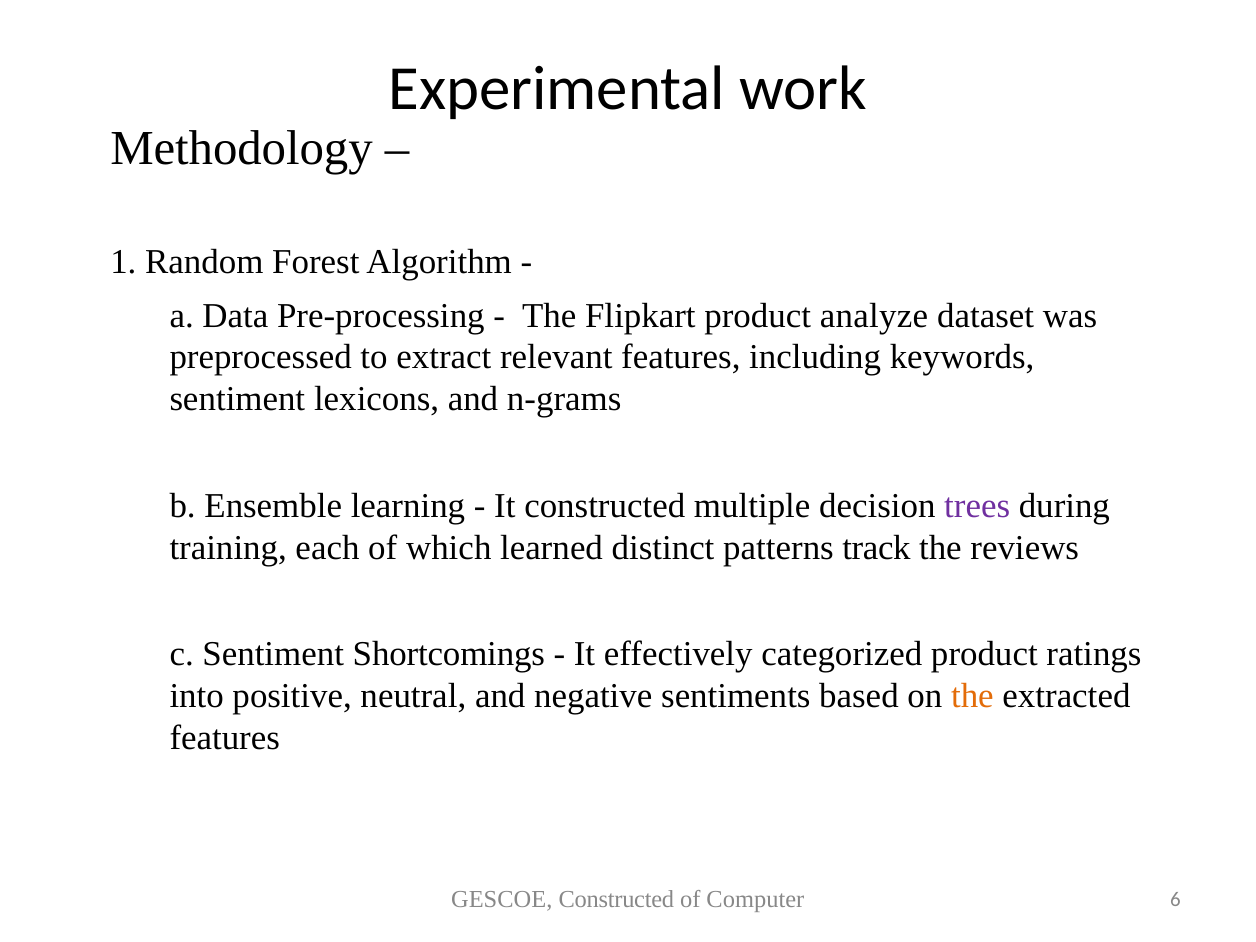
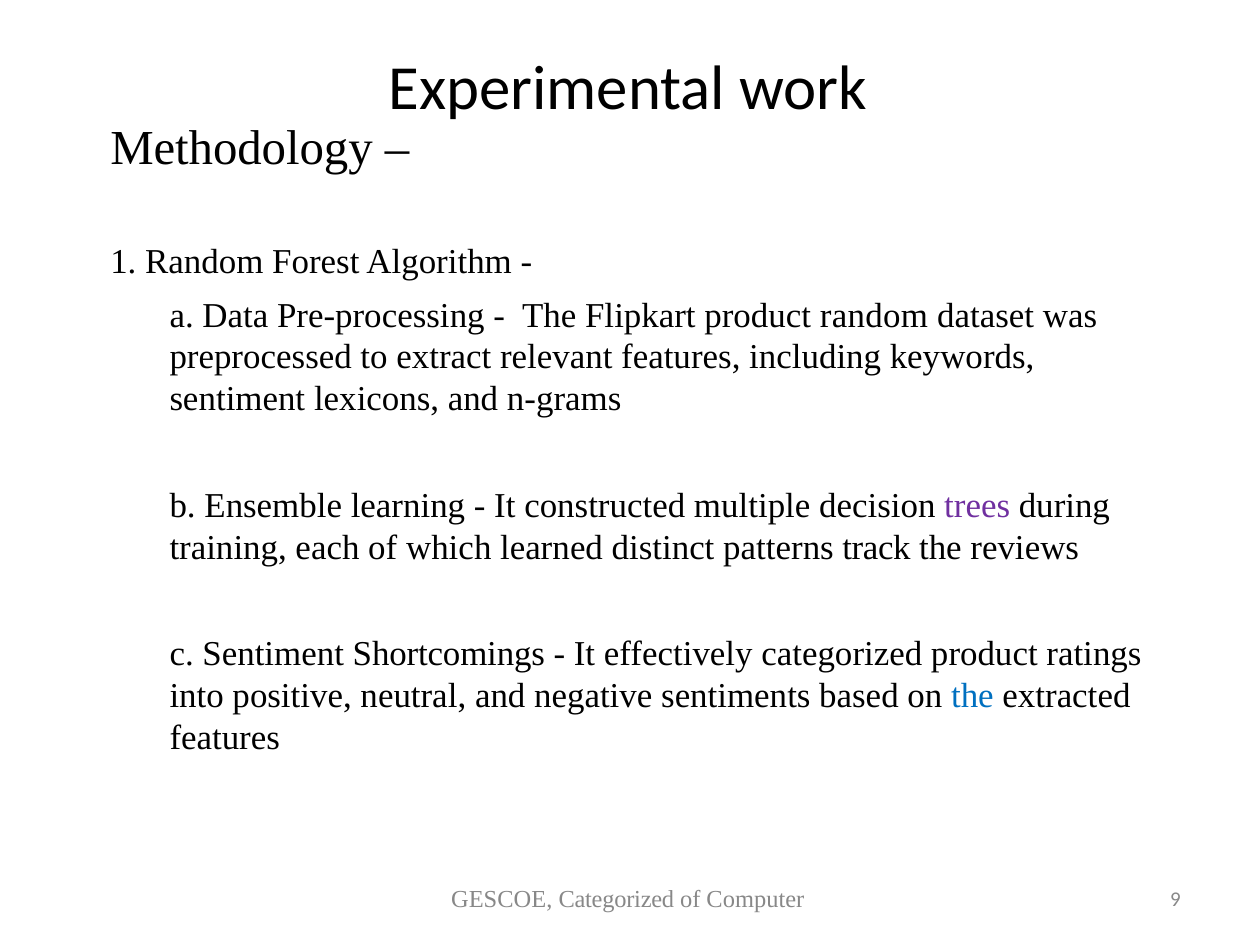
product analyze: analyze -> random
the at (972, 696) colour: orange -> blue
GESCOE Constructed: Constructed -> Categorized
6: 6 -> 9
